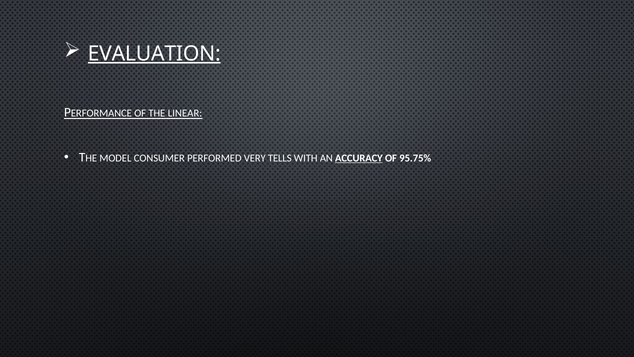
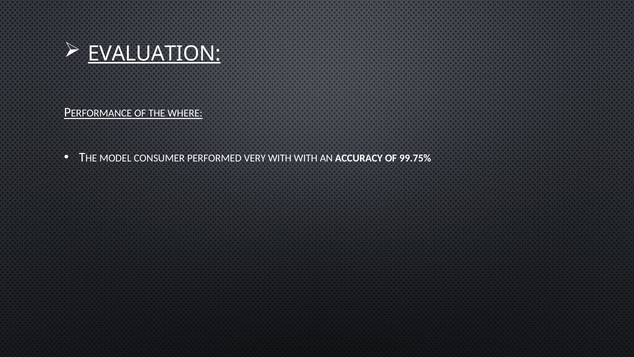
LINEAR: LINEAR -> WHERE
VERY TELLS: TELLS -> WITH
ACCURACY underline: present -> none
95.75%: 95.75% -> 99.75%
